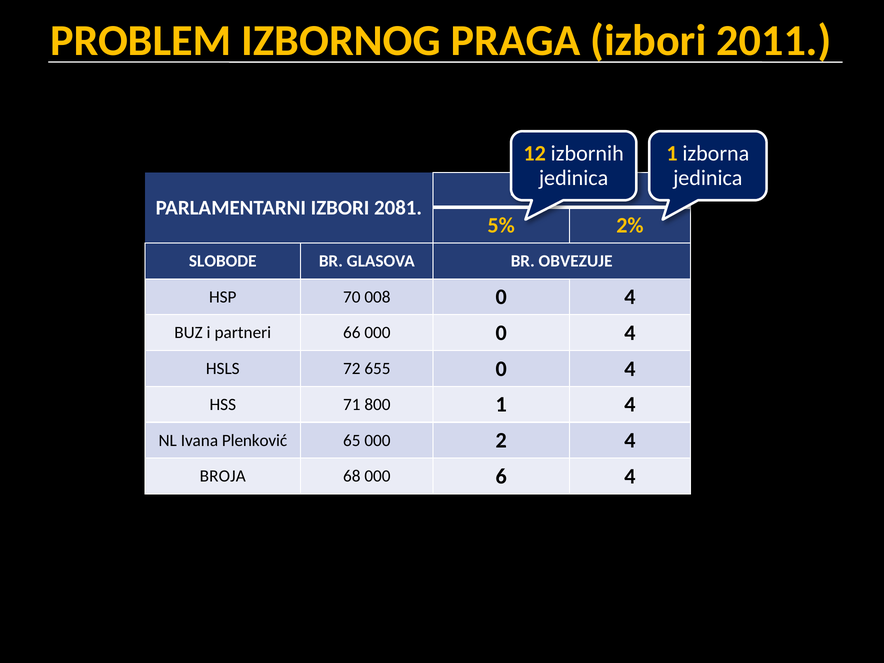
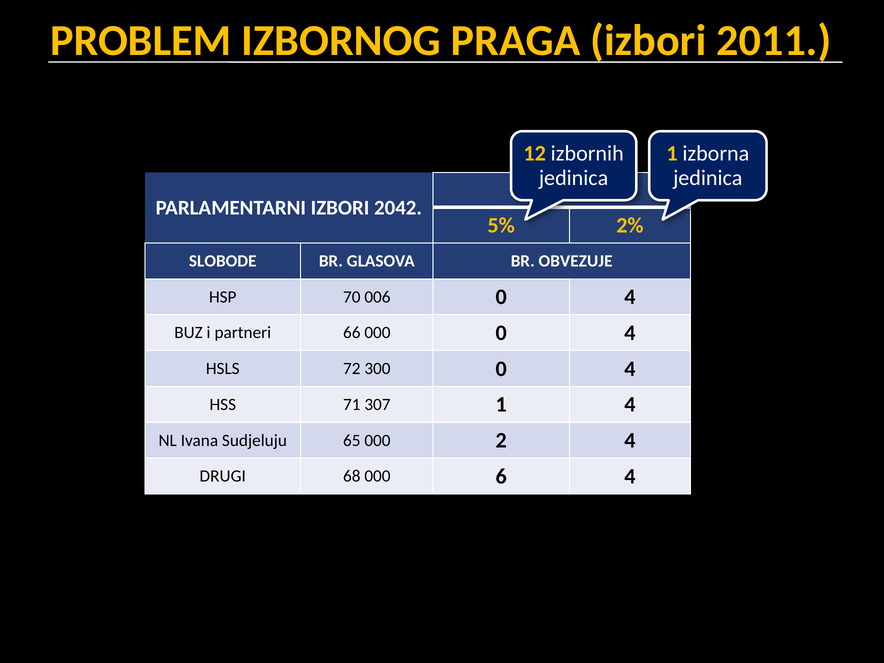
2081: 2081 -> 2042
008: 008 -> 006
655: 655 -> 300
800: 800 -> 307
Plenković: Plenković -> Sudjeluju
BROJA: BROJA -> DRUGI
